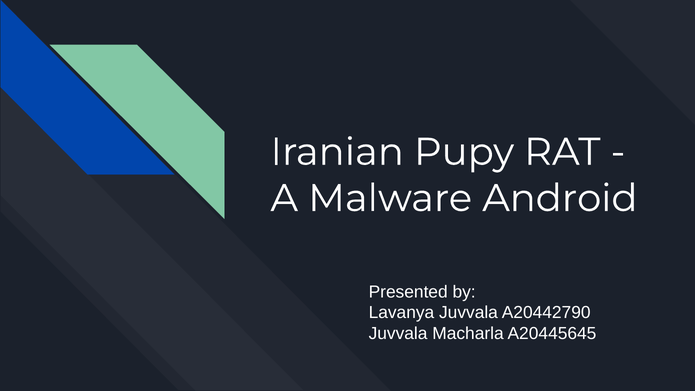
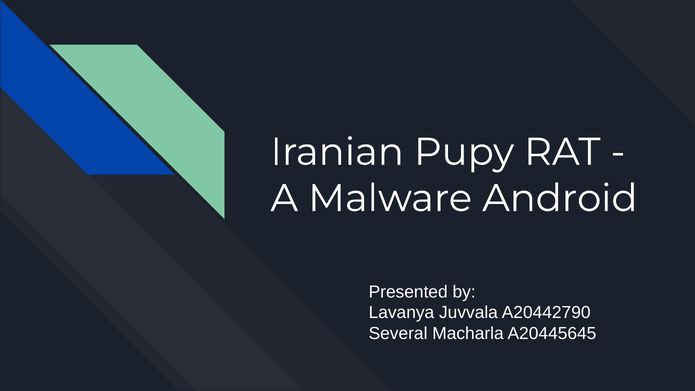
Juvvala at (398, 333): Juvvala -> Several
